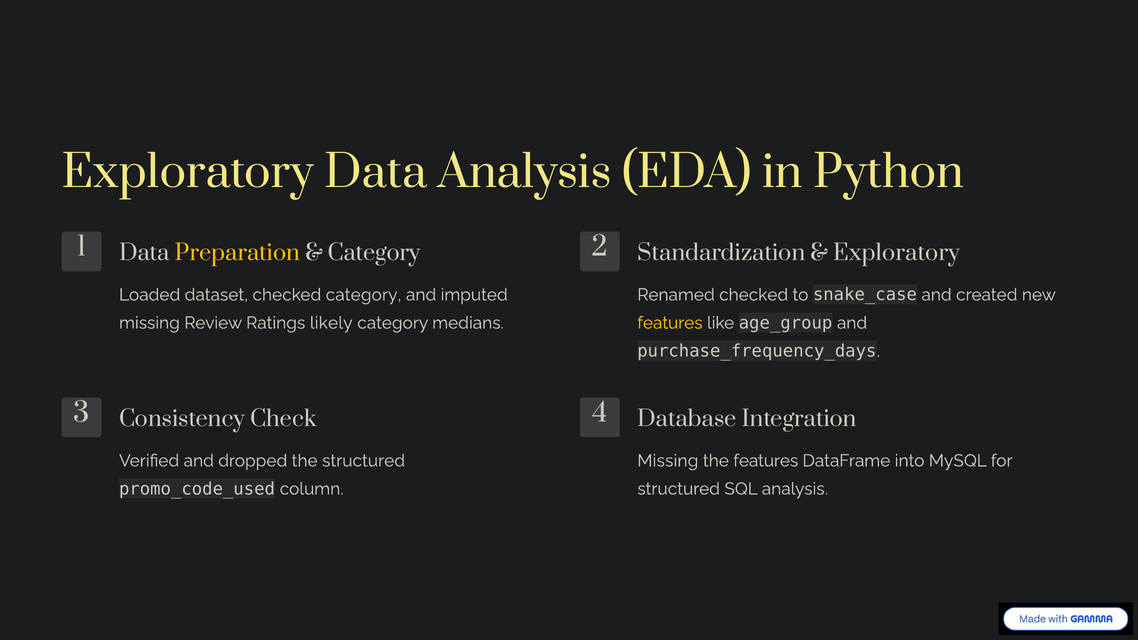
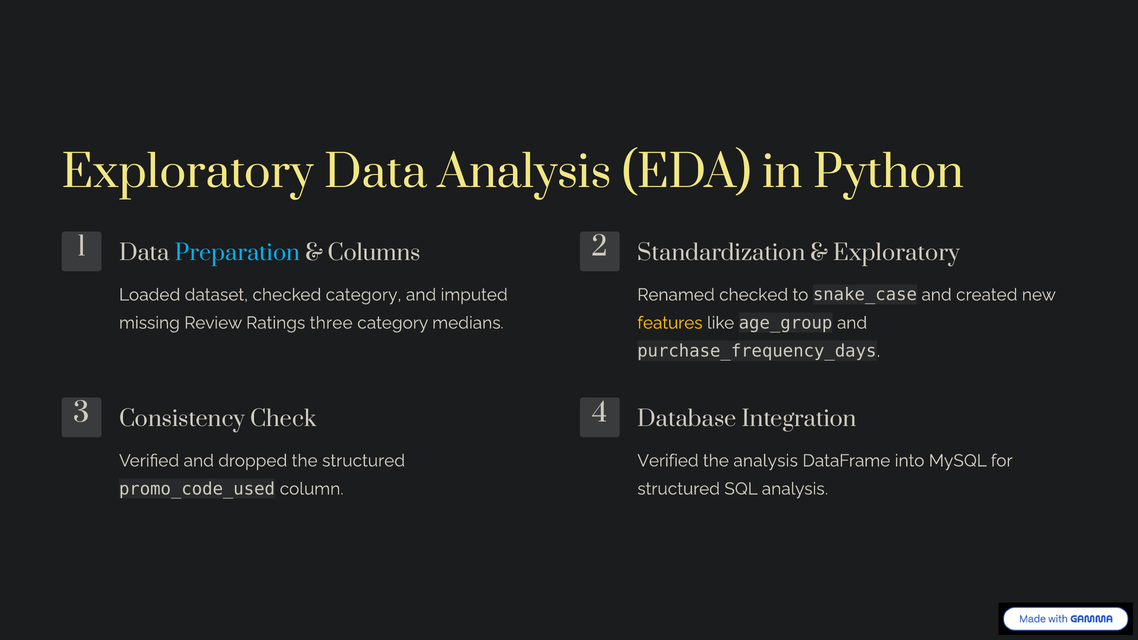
Preparation colour: yellow -> light blue
Category at (374, 253): Category -> Columns
likely: likely -> three
Missing at (668, 461): Missing -> Verified
the features: features -> analysis
